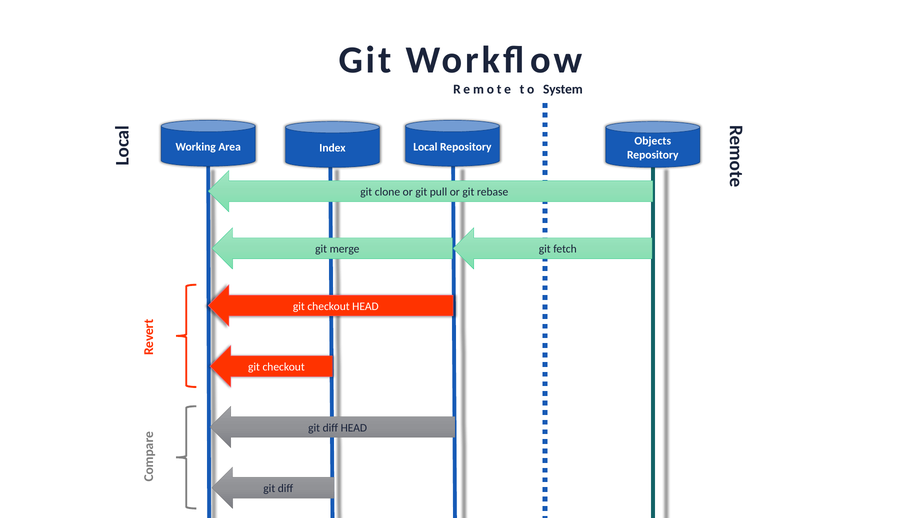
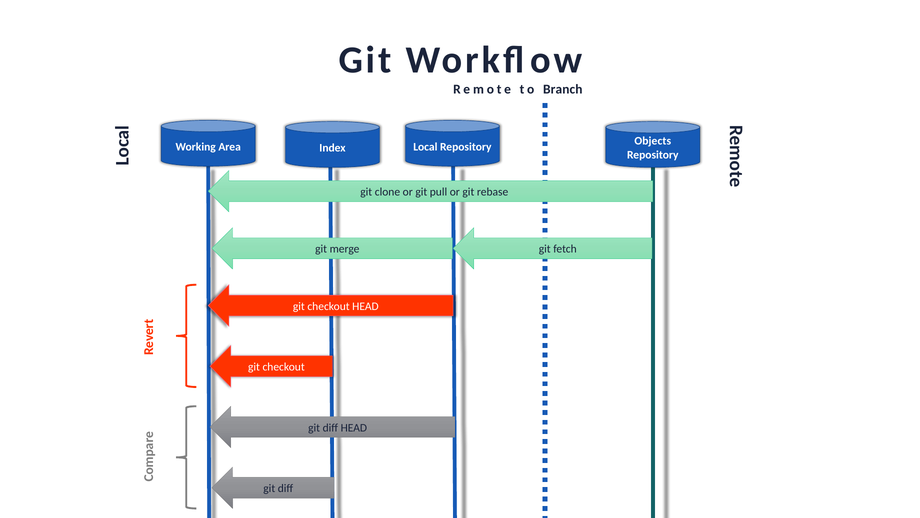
System: System -> Branch
